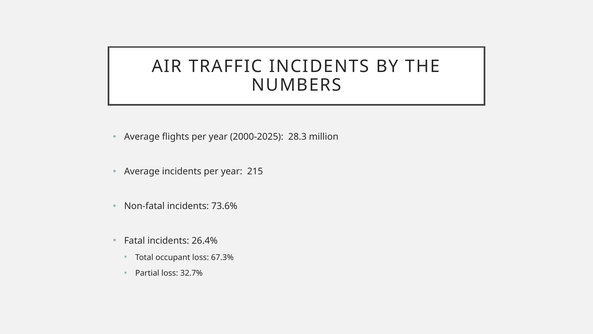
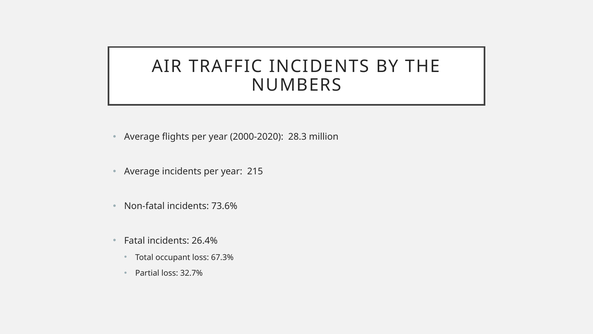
2000-2025: 2000-2025 -> 2000-2020
